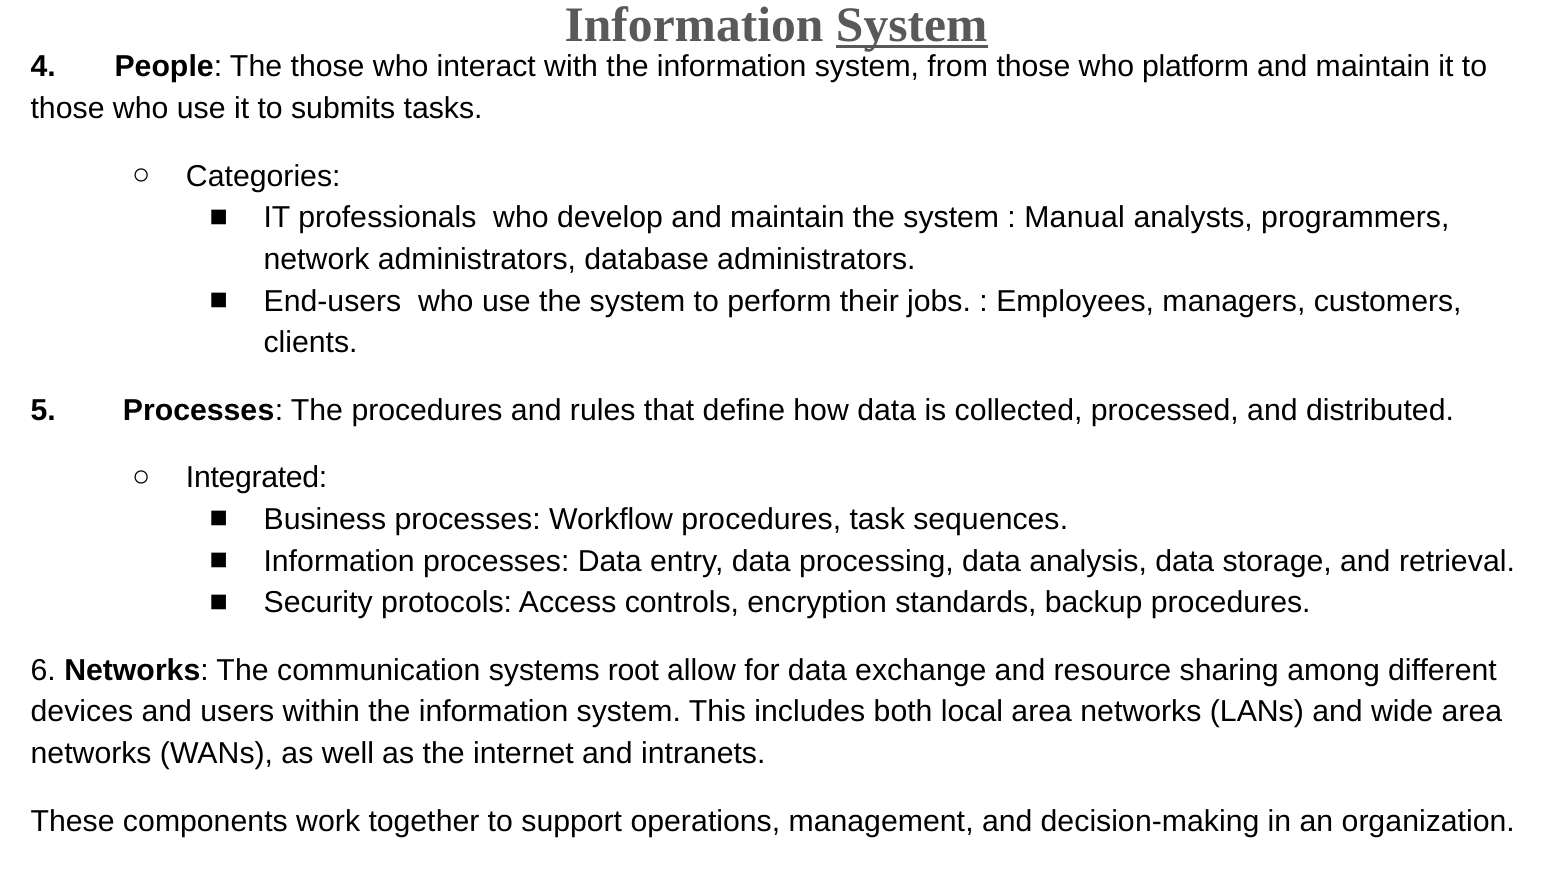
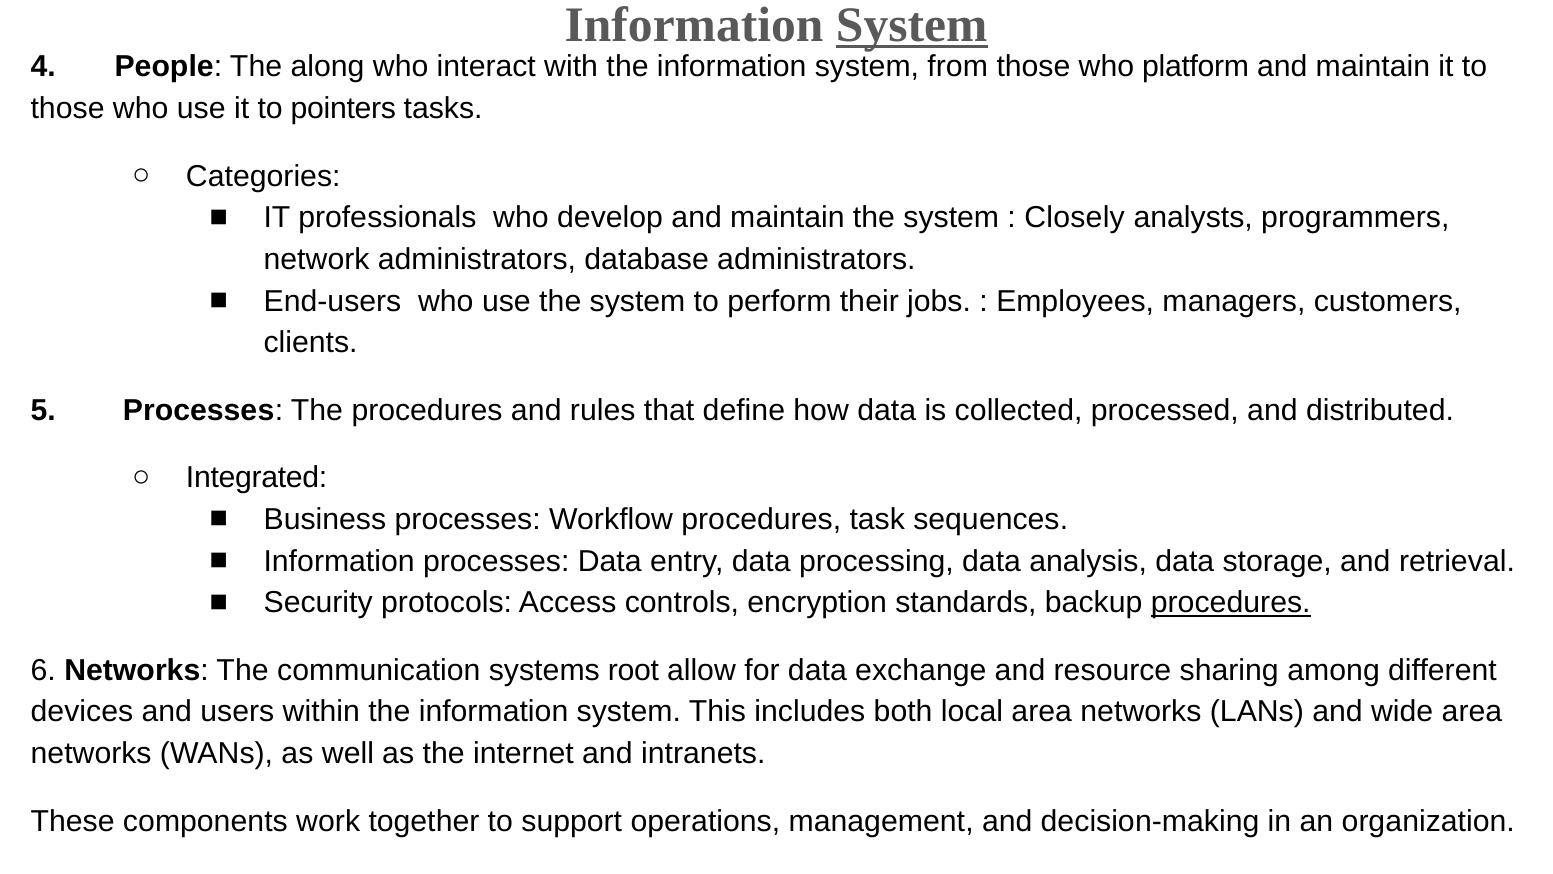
The those: those -> along
submits: submits -> pointers
Manual: Manual -> Closely
procedures at (1231, 603) underline: none -> present
